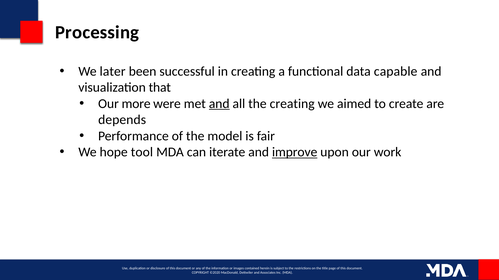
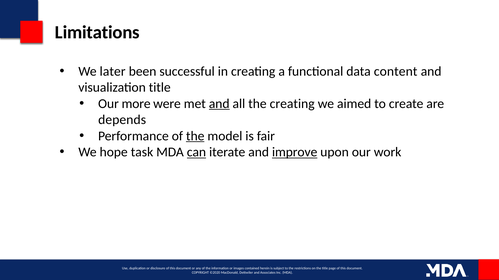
Processing: Processing -> Limitations
capable: capable -> content
visualization that: that -> title
the at (195, 136) underline: none -> present
tool: tool -> task
can underline: none -> present
